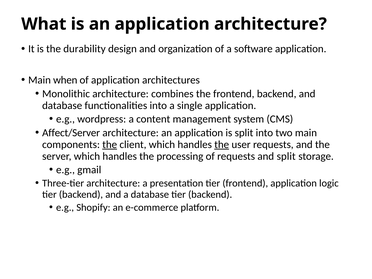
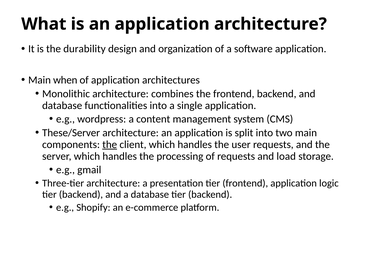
Affect/Server: Affect/Server -> These/Server
the at (222, 144) underline: present -> none
and split: split -> load
